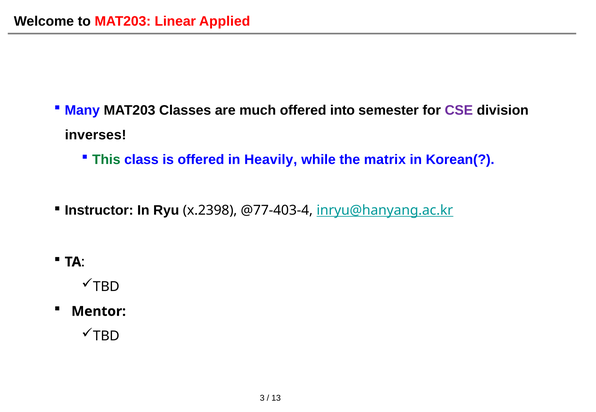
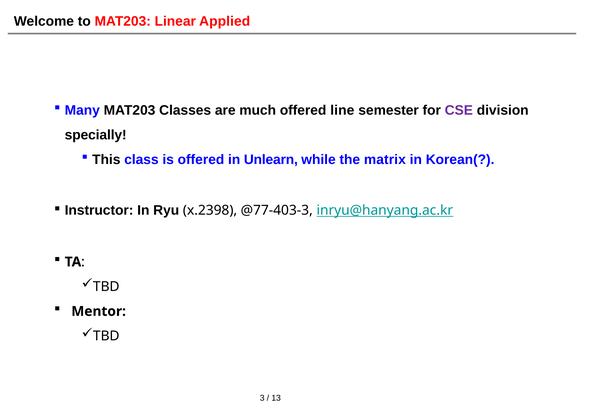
into: into -> line
inverses: inverses -> specially
This colour: green -> black
Heavily: Heavily -> Unlearn
@77-403-4: @77-403-4 -> @77-403-3
